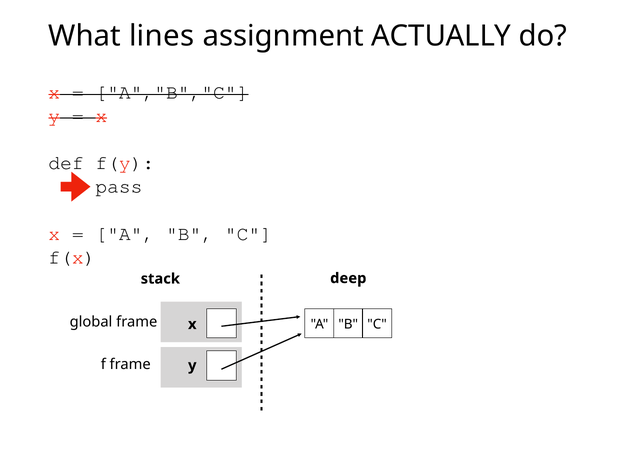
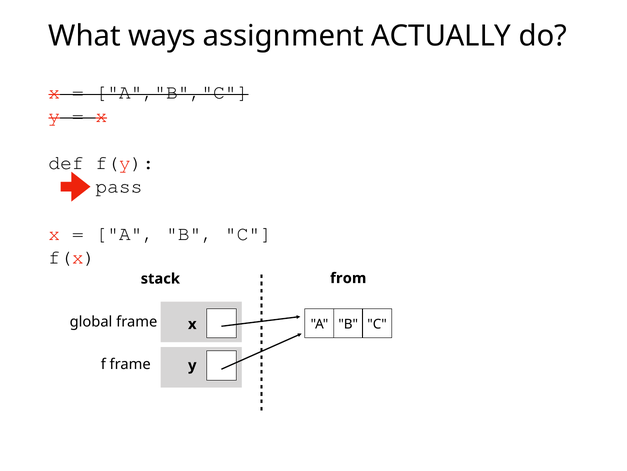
lines: lines -> ways
deep: deep -> from
